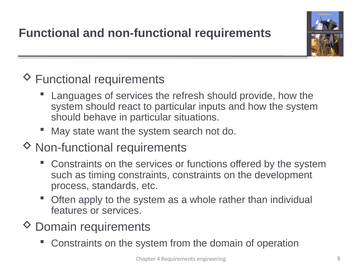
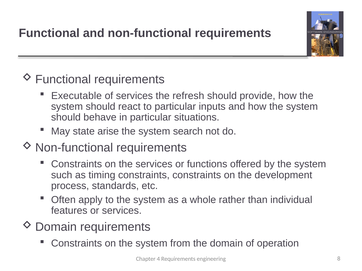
Languages: Languages -> Executable
want: want -> arise
